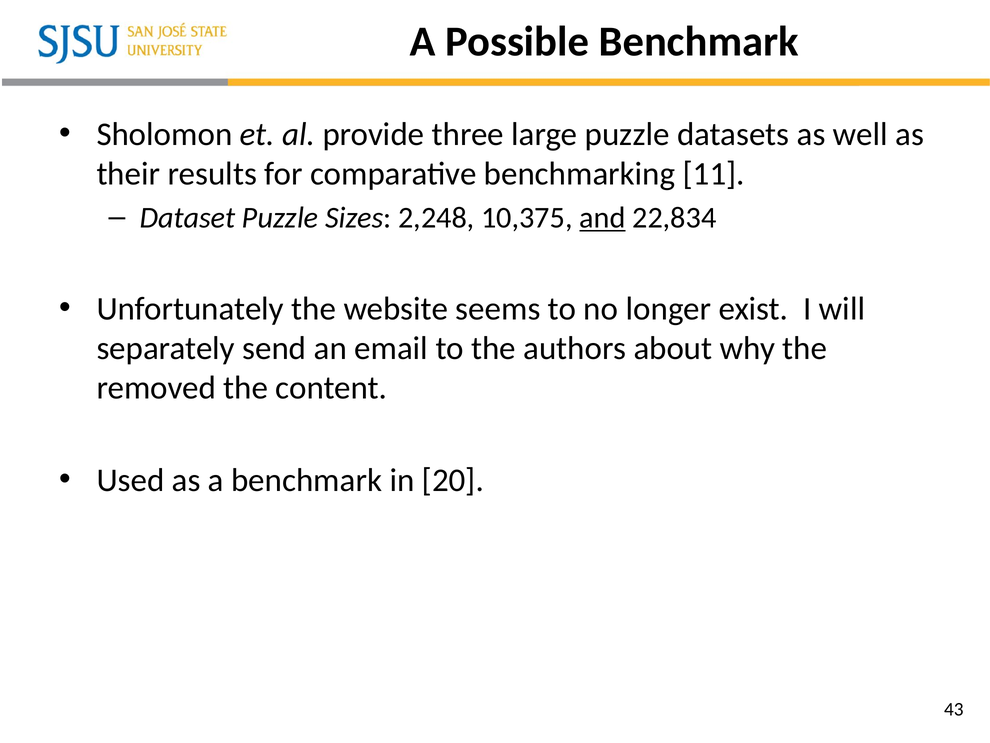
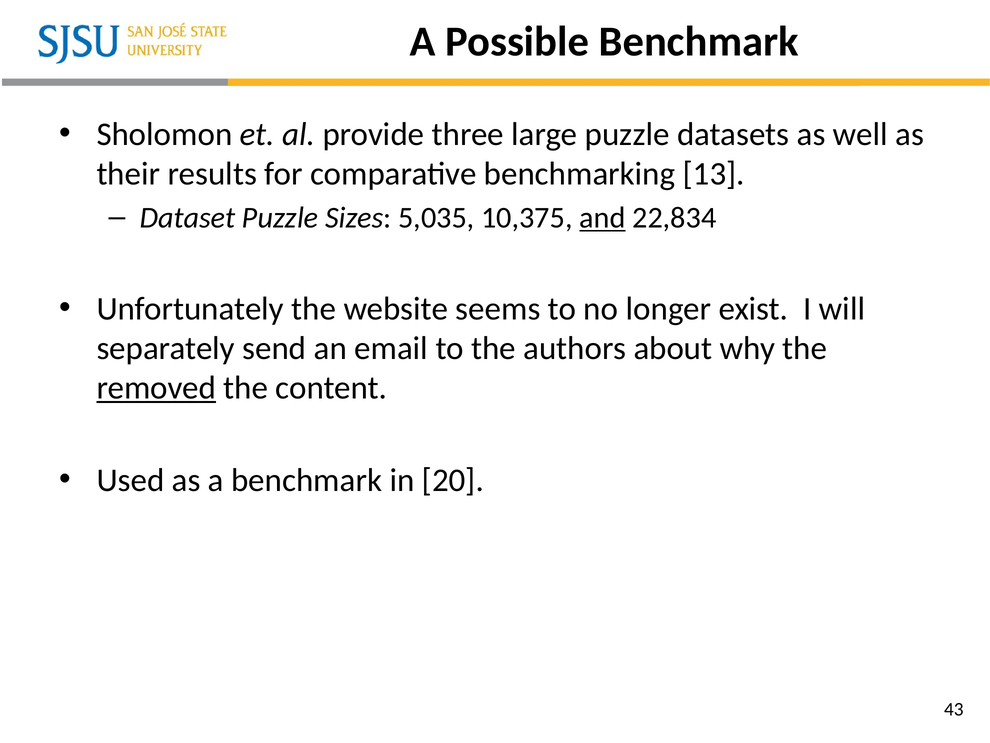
11: 11 -> 13
2,248: 2,248 -> 5,035
removed underline: none -> present
